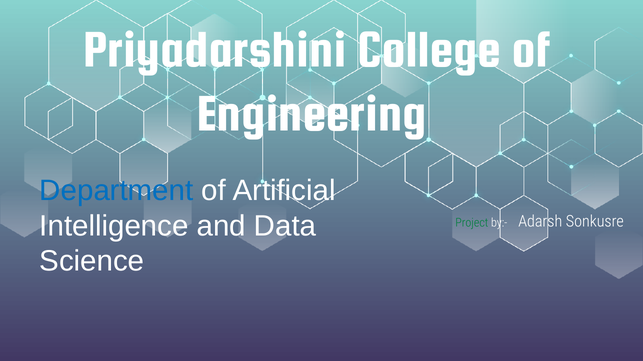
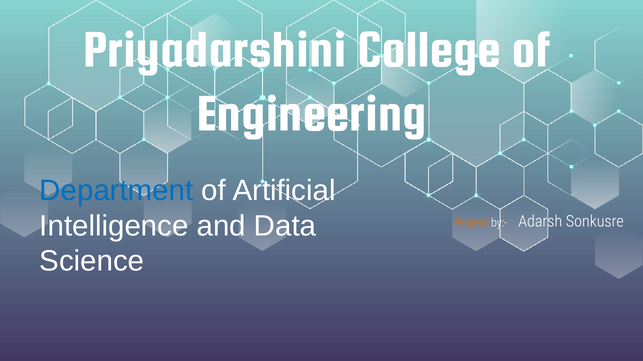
Project colour: green -> orange
